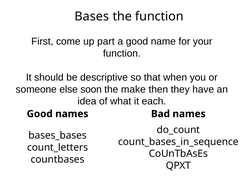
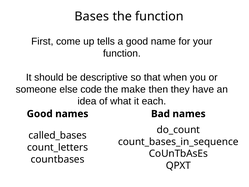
part: part -> tells
soon: soon -> code
bases_bases: bases_bases -> called_bases
